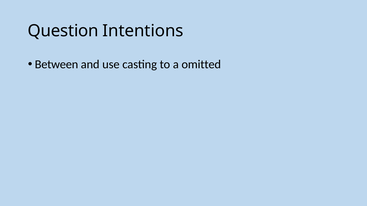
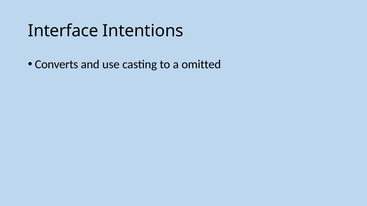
Question: Question -> Interface
Between: Between -> Converts
